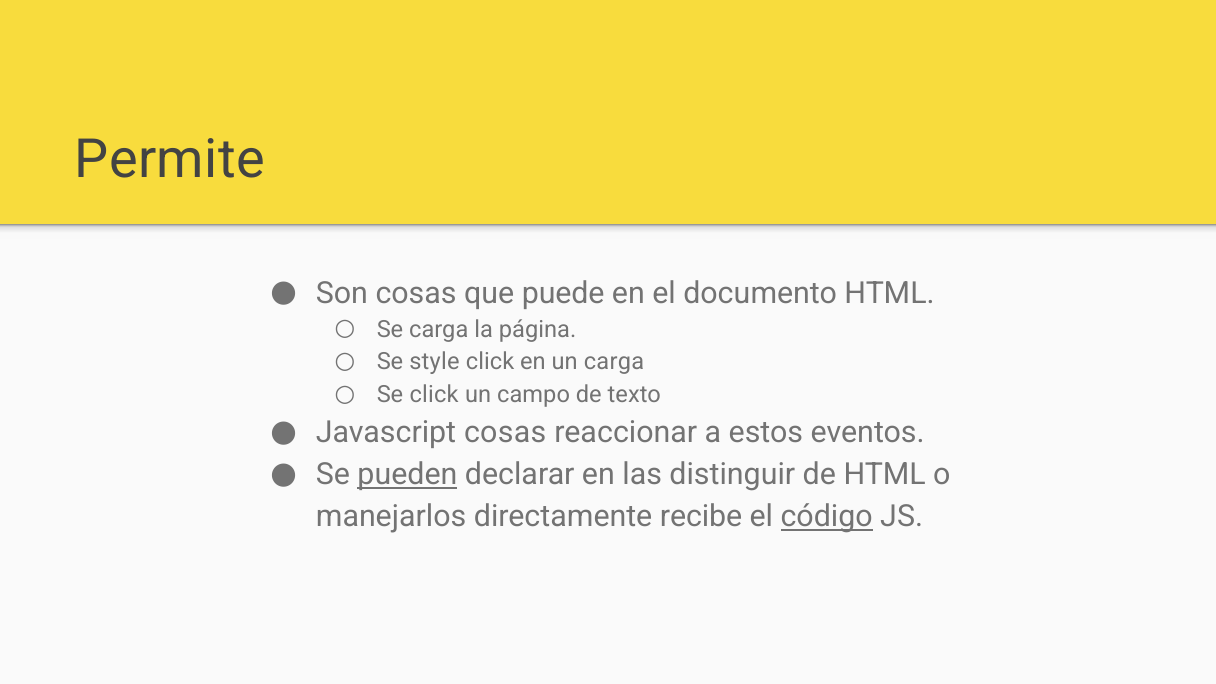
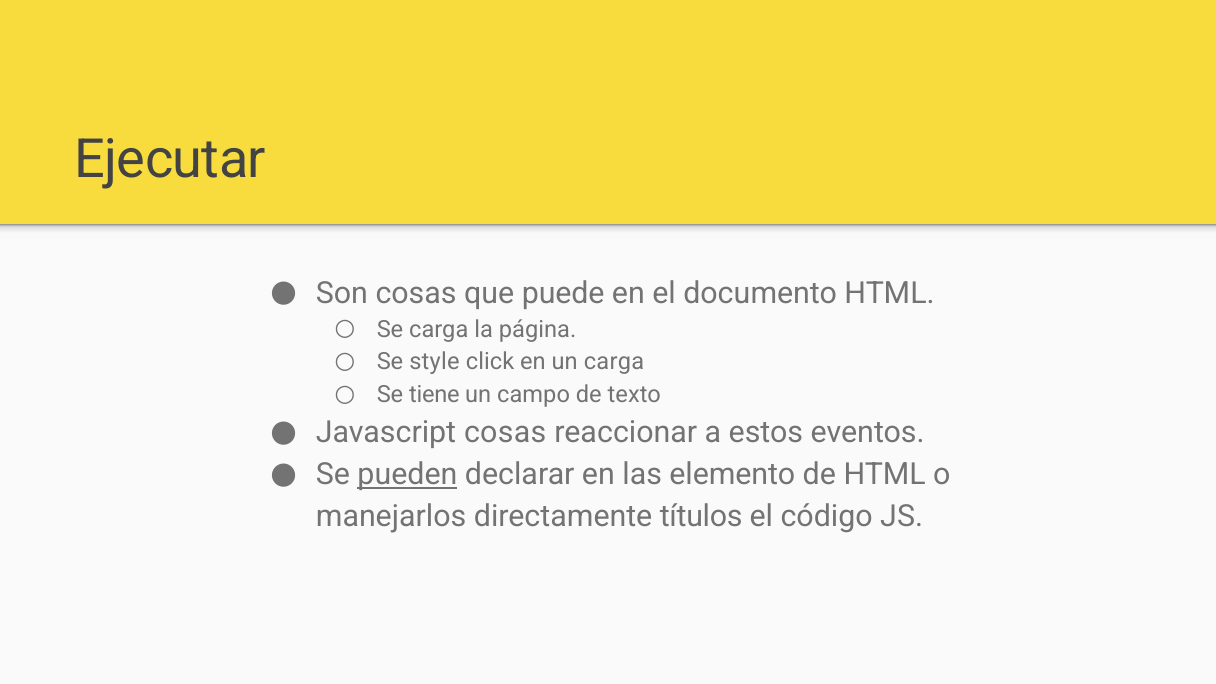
Permite: Permite -> Ejecutar
Se click: click -> tiene
distinguir: distinguir -> elemento
recibe: recibe -> títulos
código underline: present -> none
